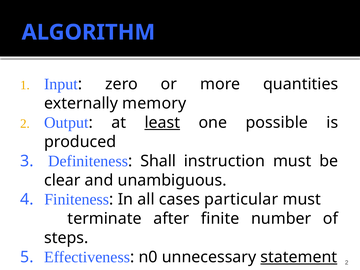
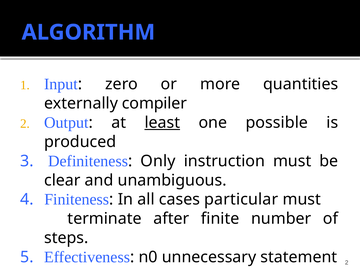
memory: memory -> compiler
Shall: Shall -> Only
statement underline: present -> none
